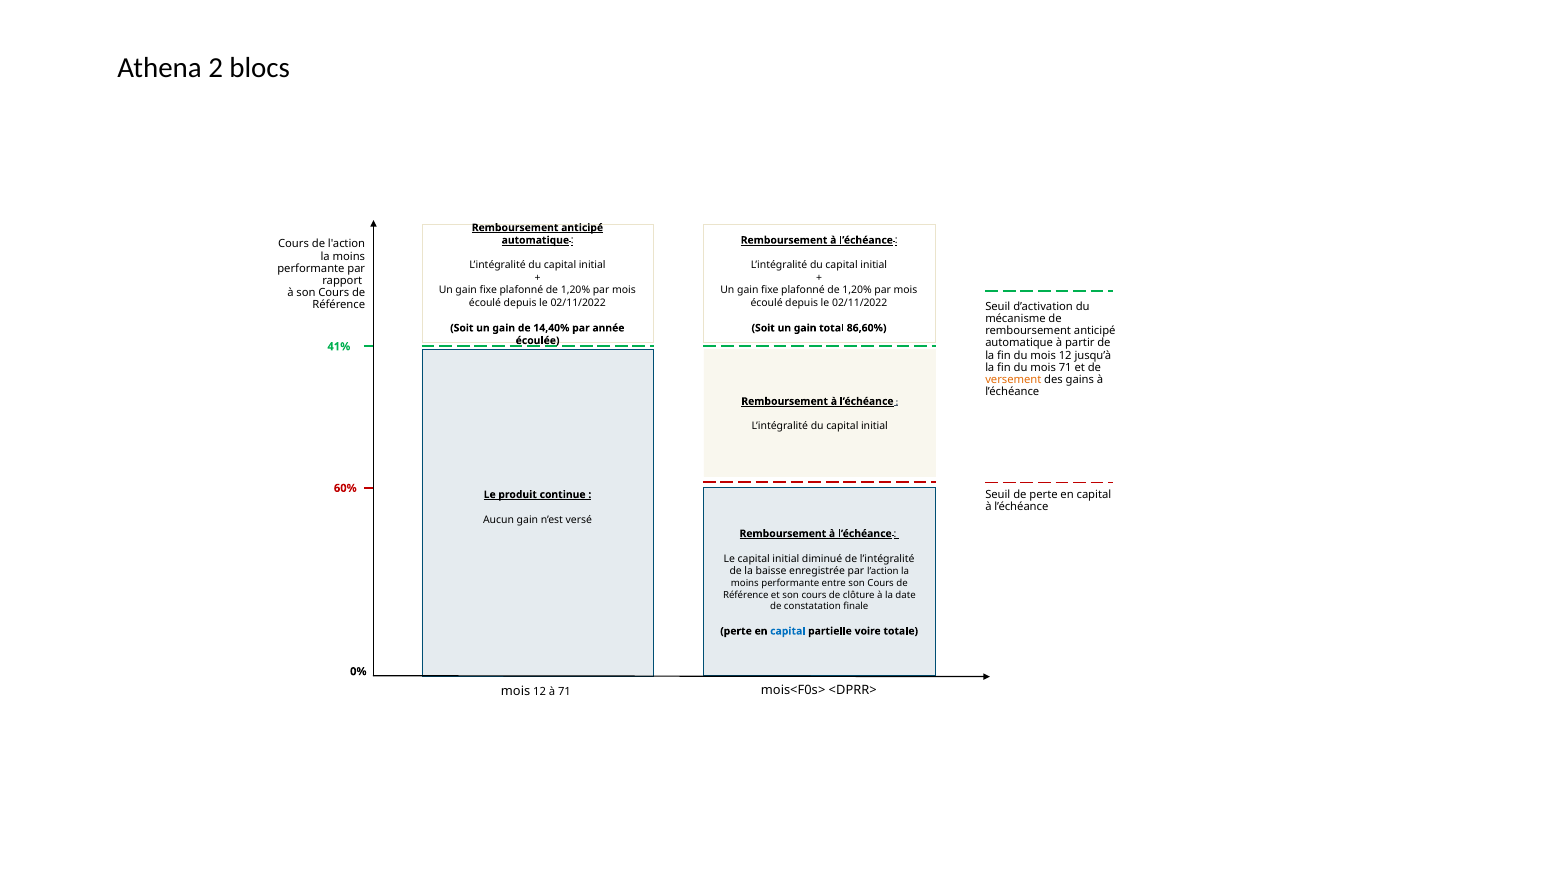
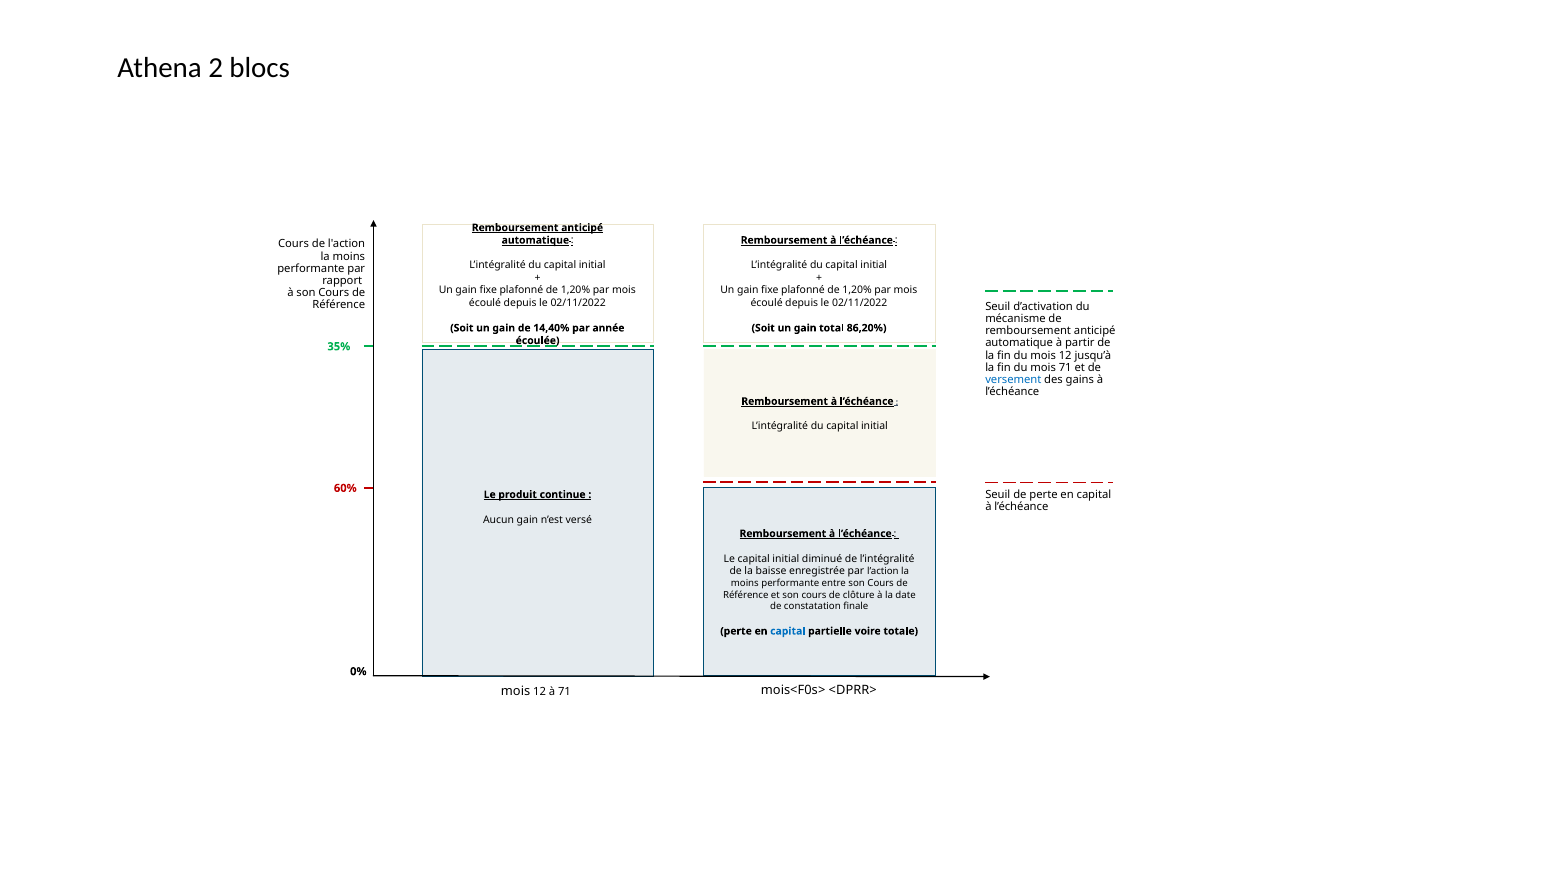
86,60%: 86,60% -> 86,20%
41%: 41% -> 35%
versement colour: orange -> blue
